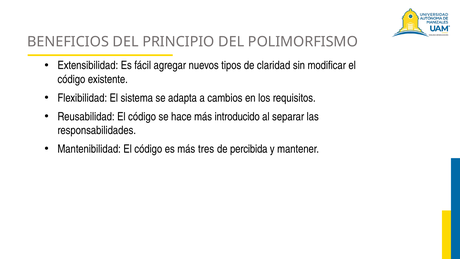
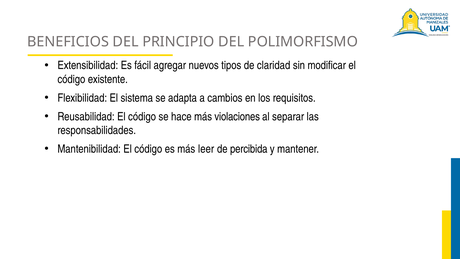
introducido: introducido -> violaciones
tres: tres -> leer
